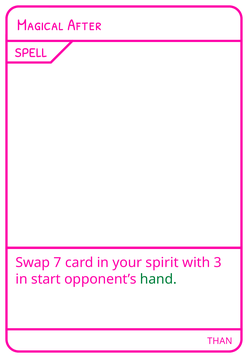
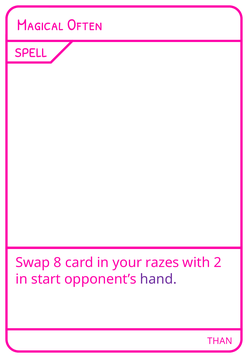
After: After -> Often
7: 7 -> 8
spirit: spirit -> razes
3: 3 -> 2
hand colour: green -> purple
